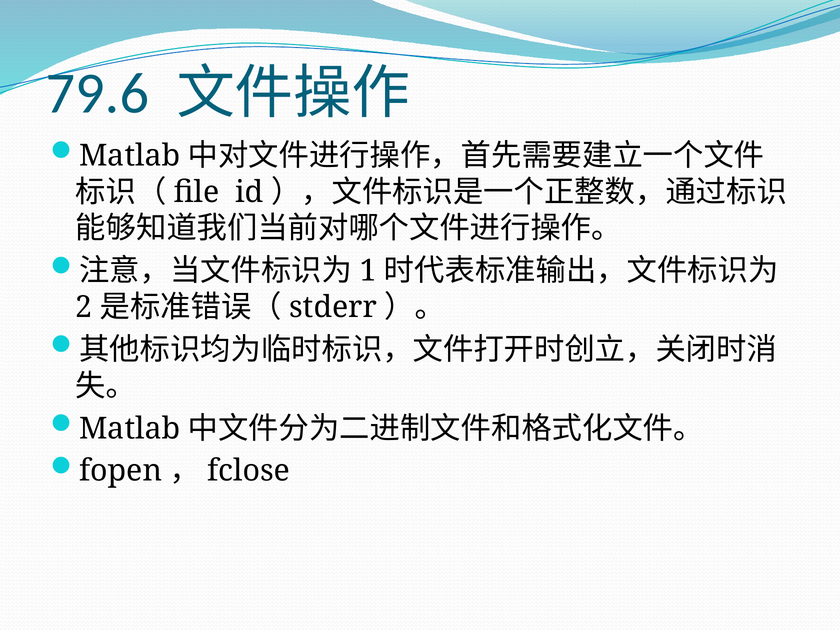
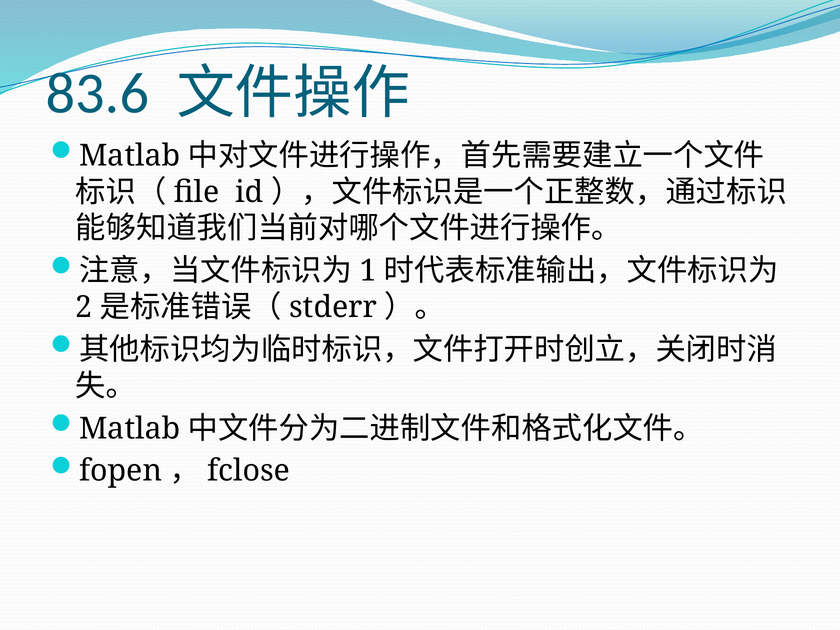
79.6: 79.6 -> 83.6
